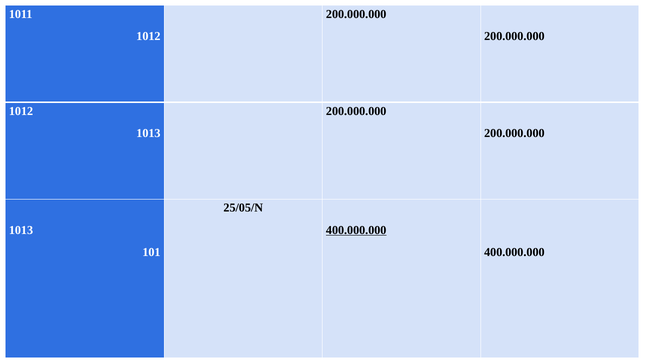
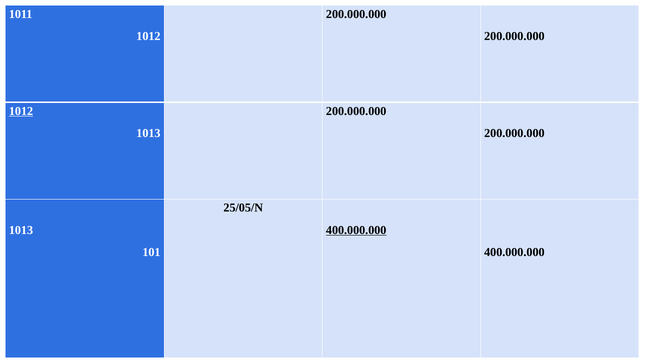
1012 at (21, 111) underline: none -> present
